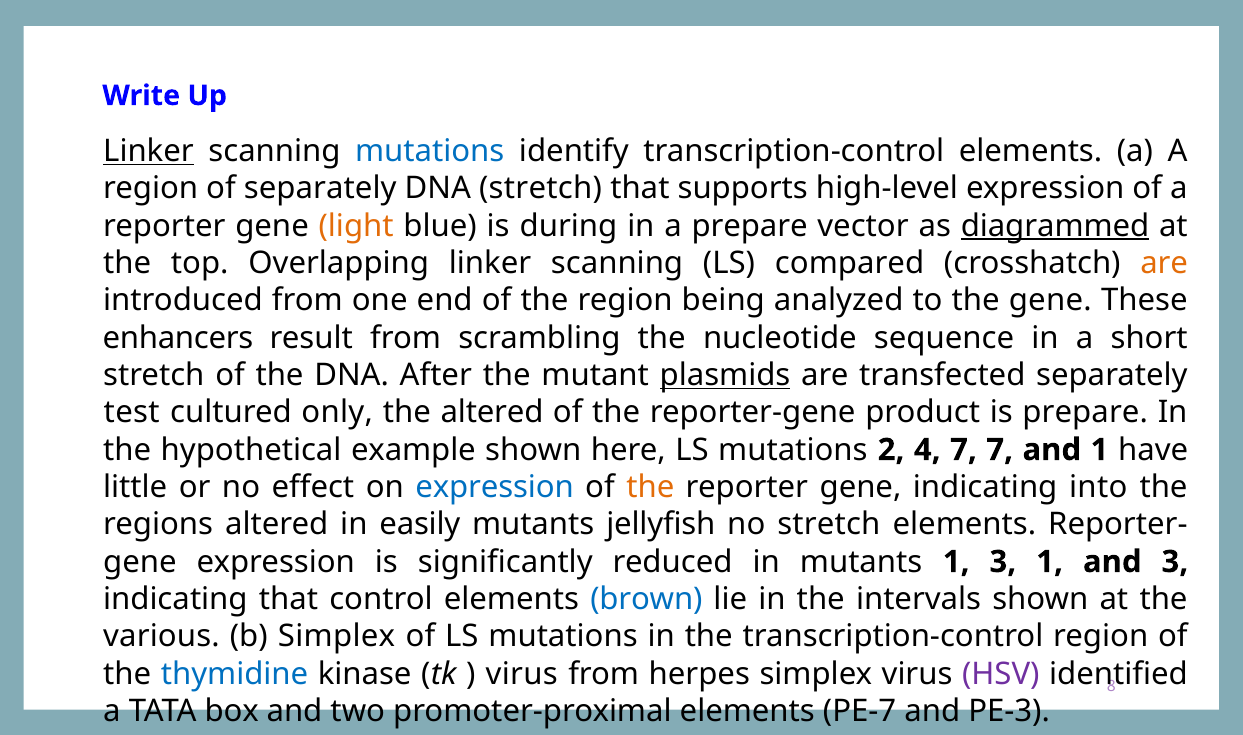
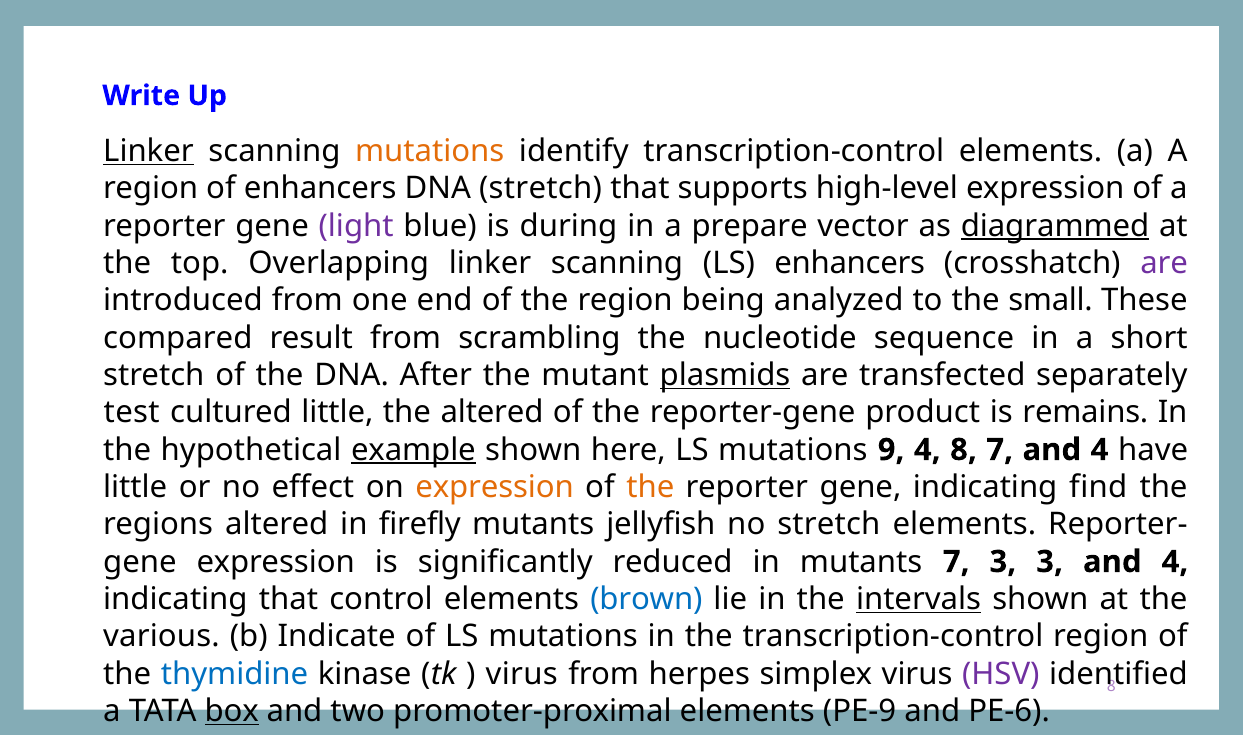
mutations at (430, 151) colour: blue -> orange
of separately: separately -> enhancers
light colour: orange -> purple
LS compared: compared -> enhancers
are at (1164, 263) colour: orange -> purple
the gene: gene -> small
enhancers: enhancers -> compared
cultured only: only -> little
is prepare: prepare -> remains
example underline: none -> present
2: 2 -> 9
4 7: 7 -> 8
7 and 1: 1 -> 4
expression at (495, 487) colour: blue -> orange
into: into -> find
easily: easily -> firefly
mutants 1: 1 -> 7
3 1: 1 -> 3
3 at (1175, 562): 3 -> 4
intervals underline: none -> present
b Simplex: Simplex -> Indicate
box underline: none -> present
PE-7: PE-7 -> PE-9
PE-3: PE-3 -> PE-6
